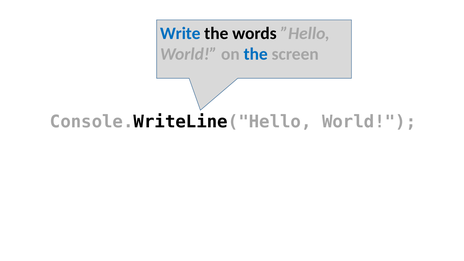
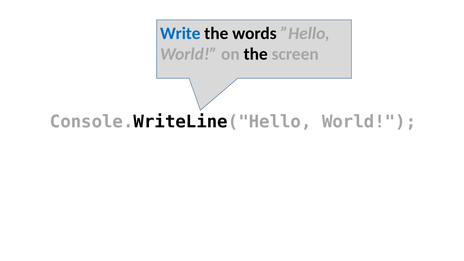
the at (256, 54) colour: blue -> black
